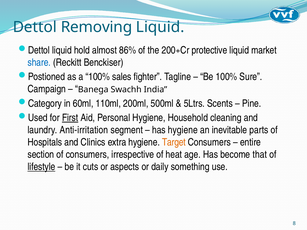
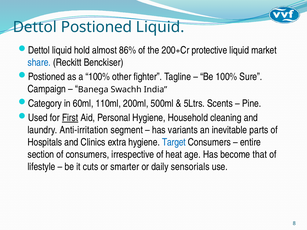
Dettol Removing: Removing -> Postioned
sales: sales -> other
has hygiene: hygiene -> variants
Target colour: orange -> blue
lifestyle underline: present -> none
aspects: aspects -> smarter
something: something -> sensorials
